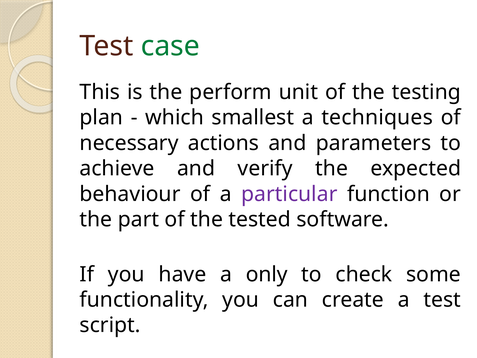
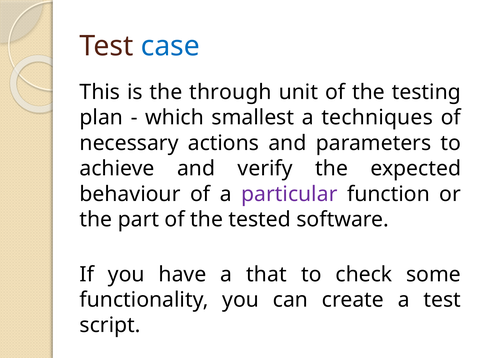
case colour: green -> blue
perform: perform -> through
only: only -> that
